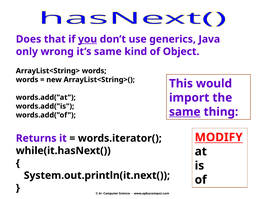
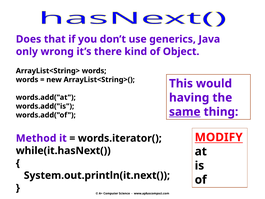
you underline: present -> none
it’s same: same -> there
import: import -> having
Returns: Returns -> Method
